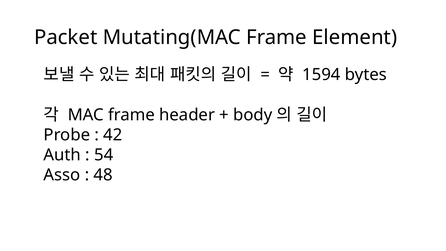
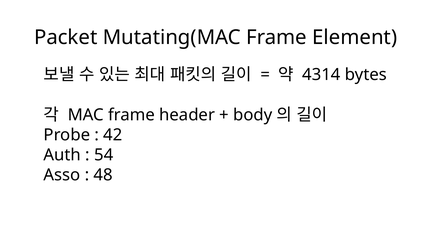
1594: 1594 -> 4314
